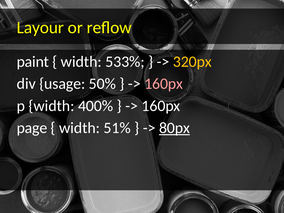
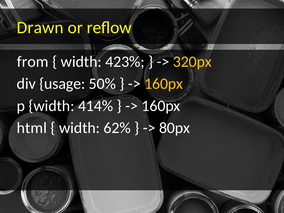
Layour: Layour -> Drawn
paint: paint -> from
533%: 533% -> 423%
160px at (164, 84) colour: pink -> yellow
400%: 400% -> 414%
page: page -> html
51%: 51% -> 62%
80px underline: present -> none
